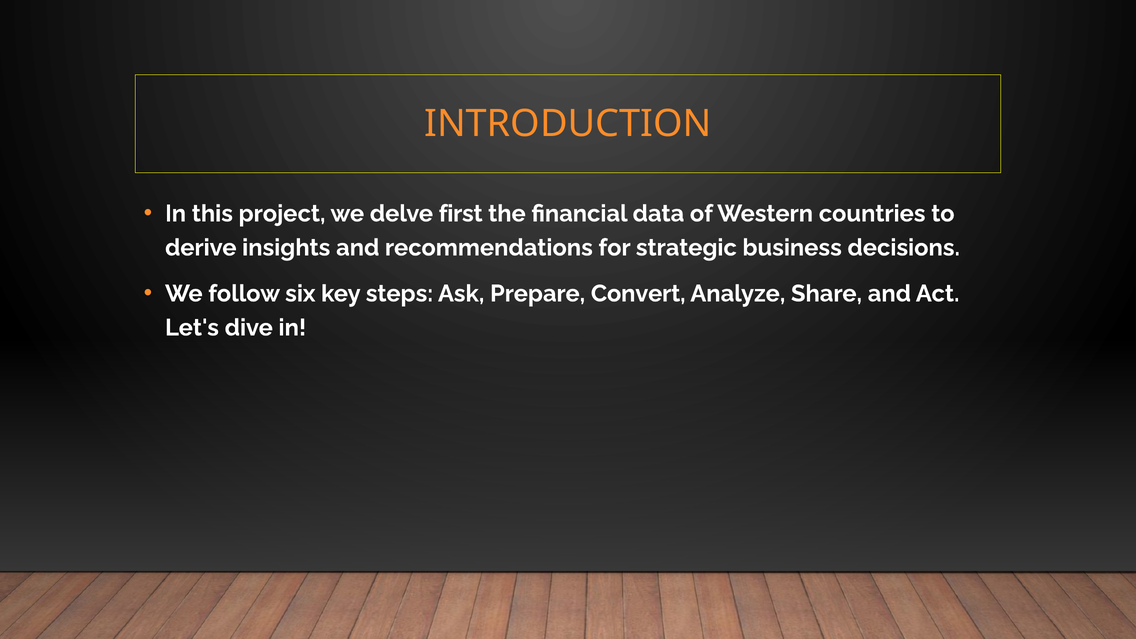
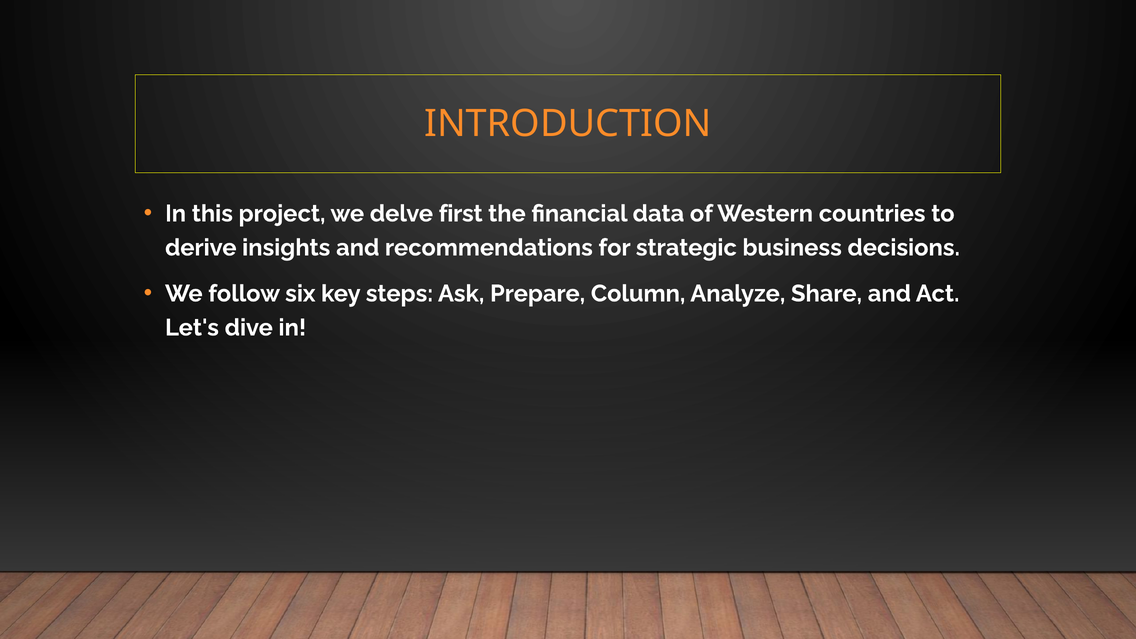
Convert: Convert -> Column
